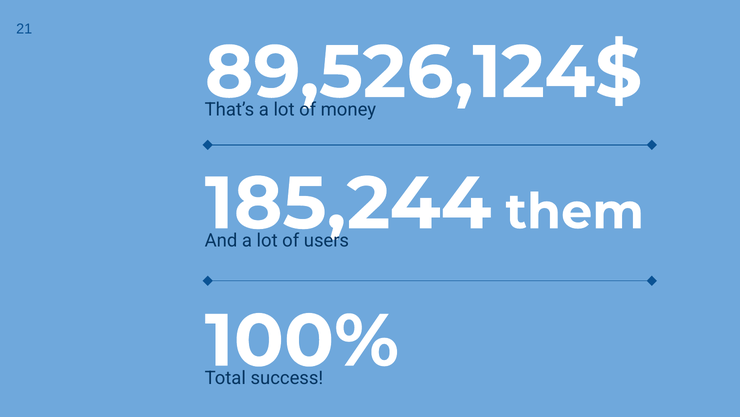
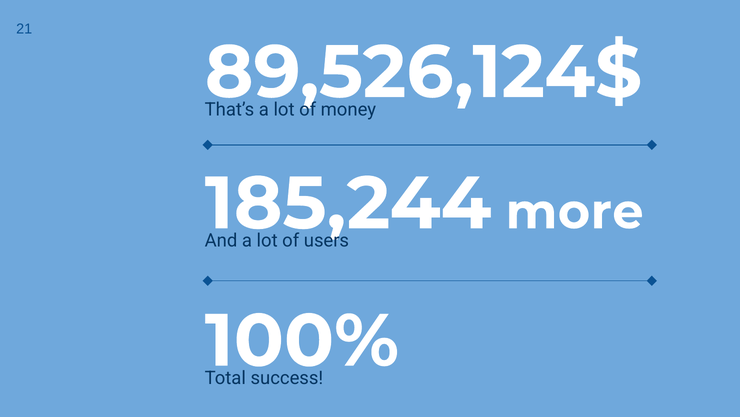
them: them -> more
